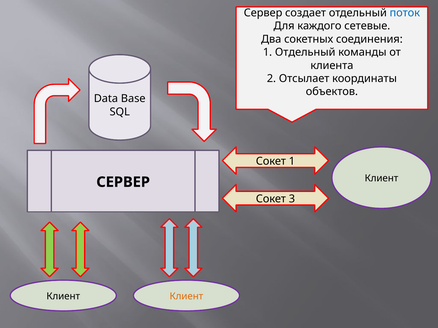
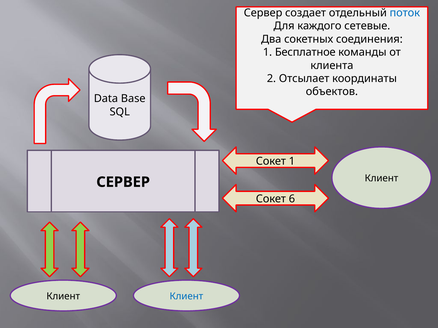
1 Отдельный: Отдельный -> Бесплатное
3: 3 -> 6
Клиент at (186, 297) colour: orange -> blue
